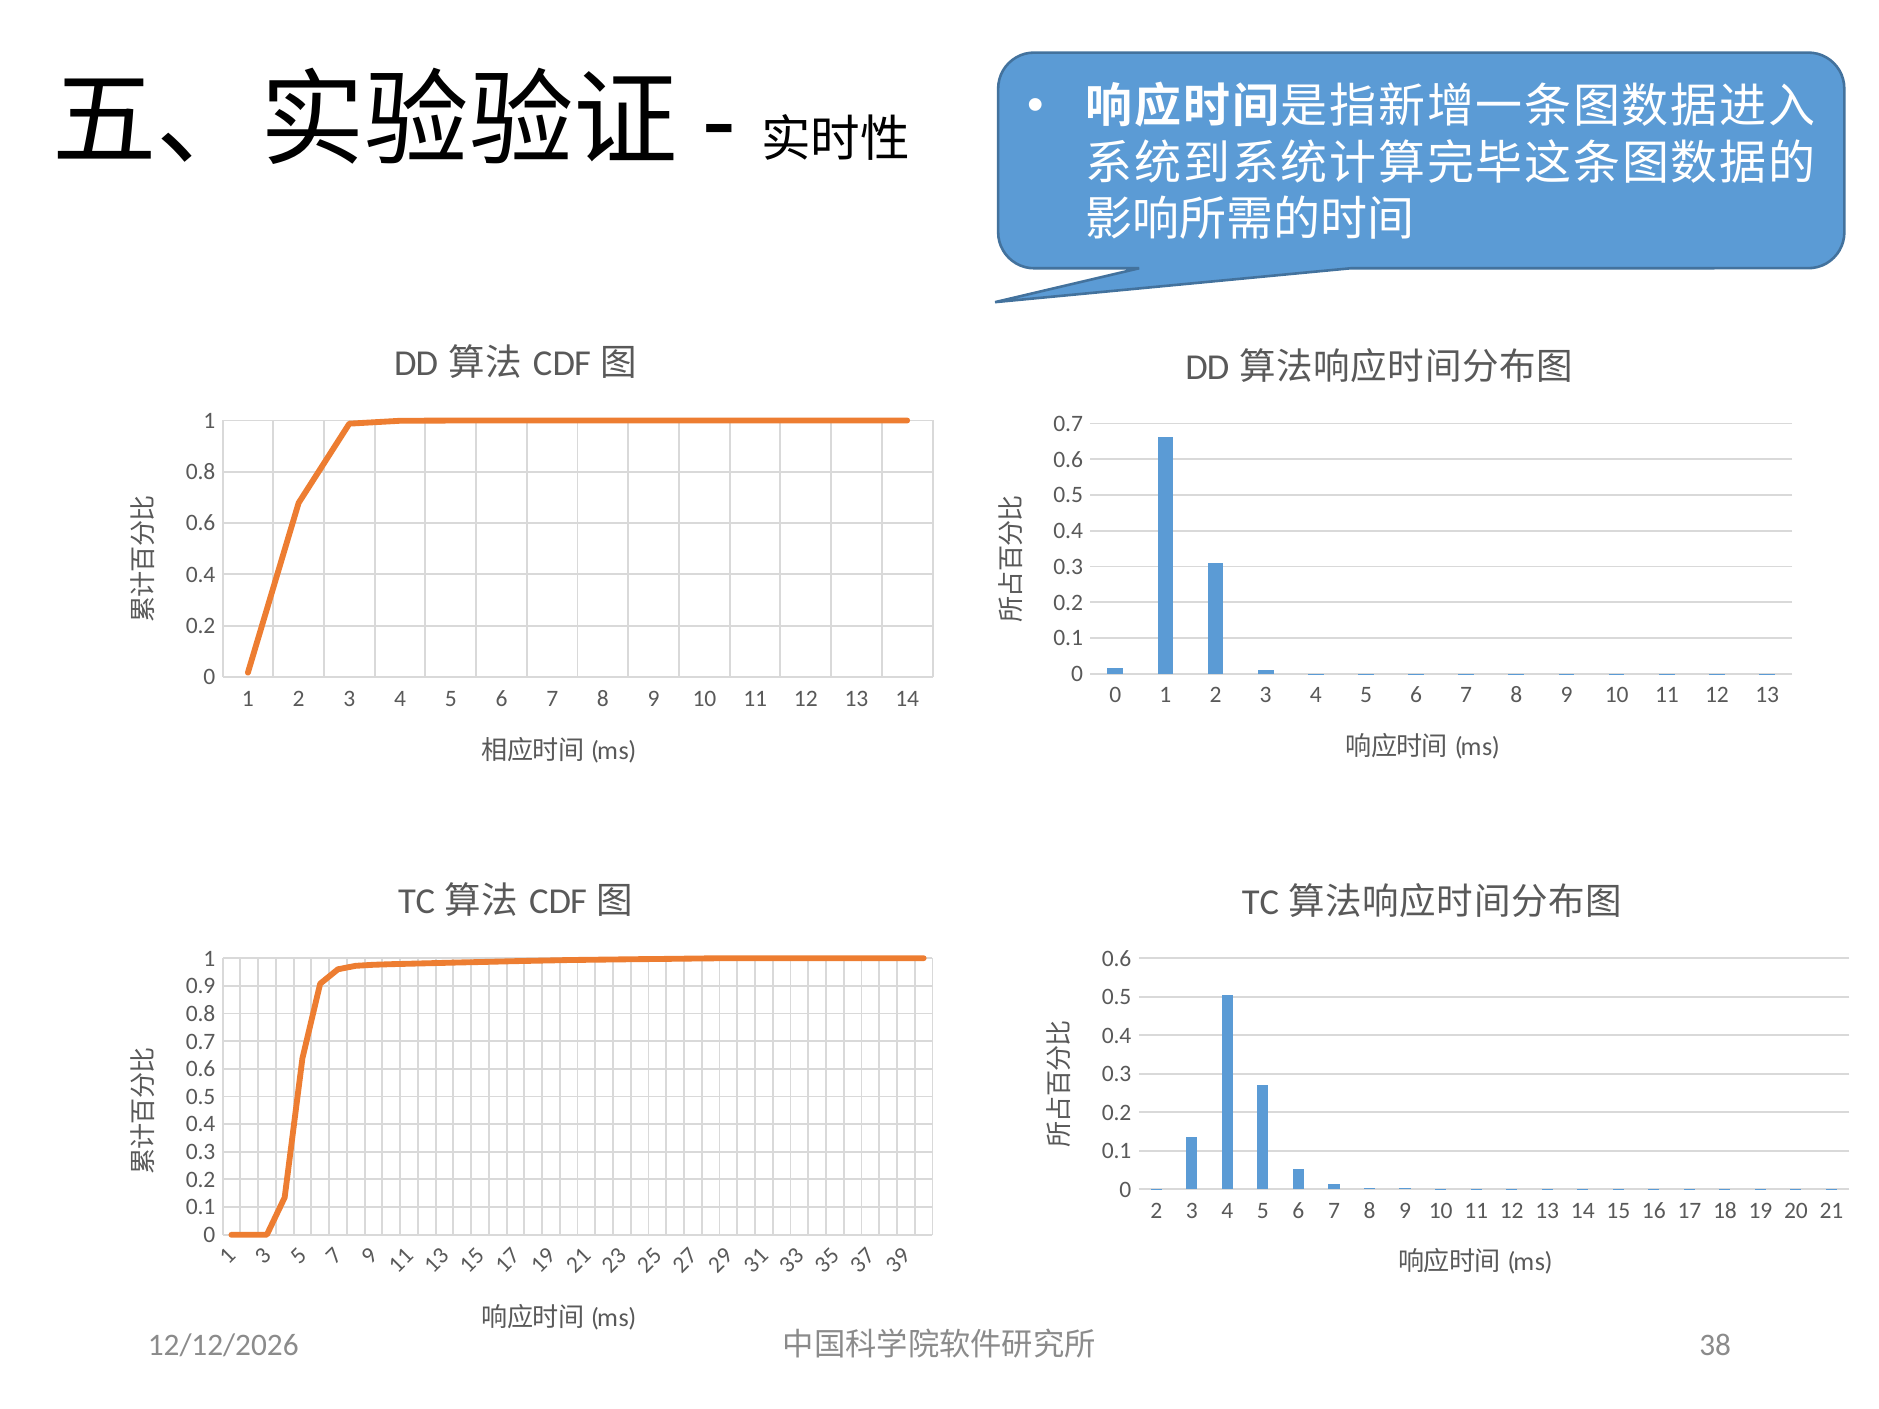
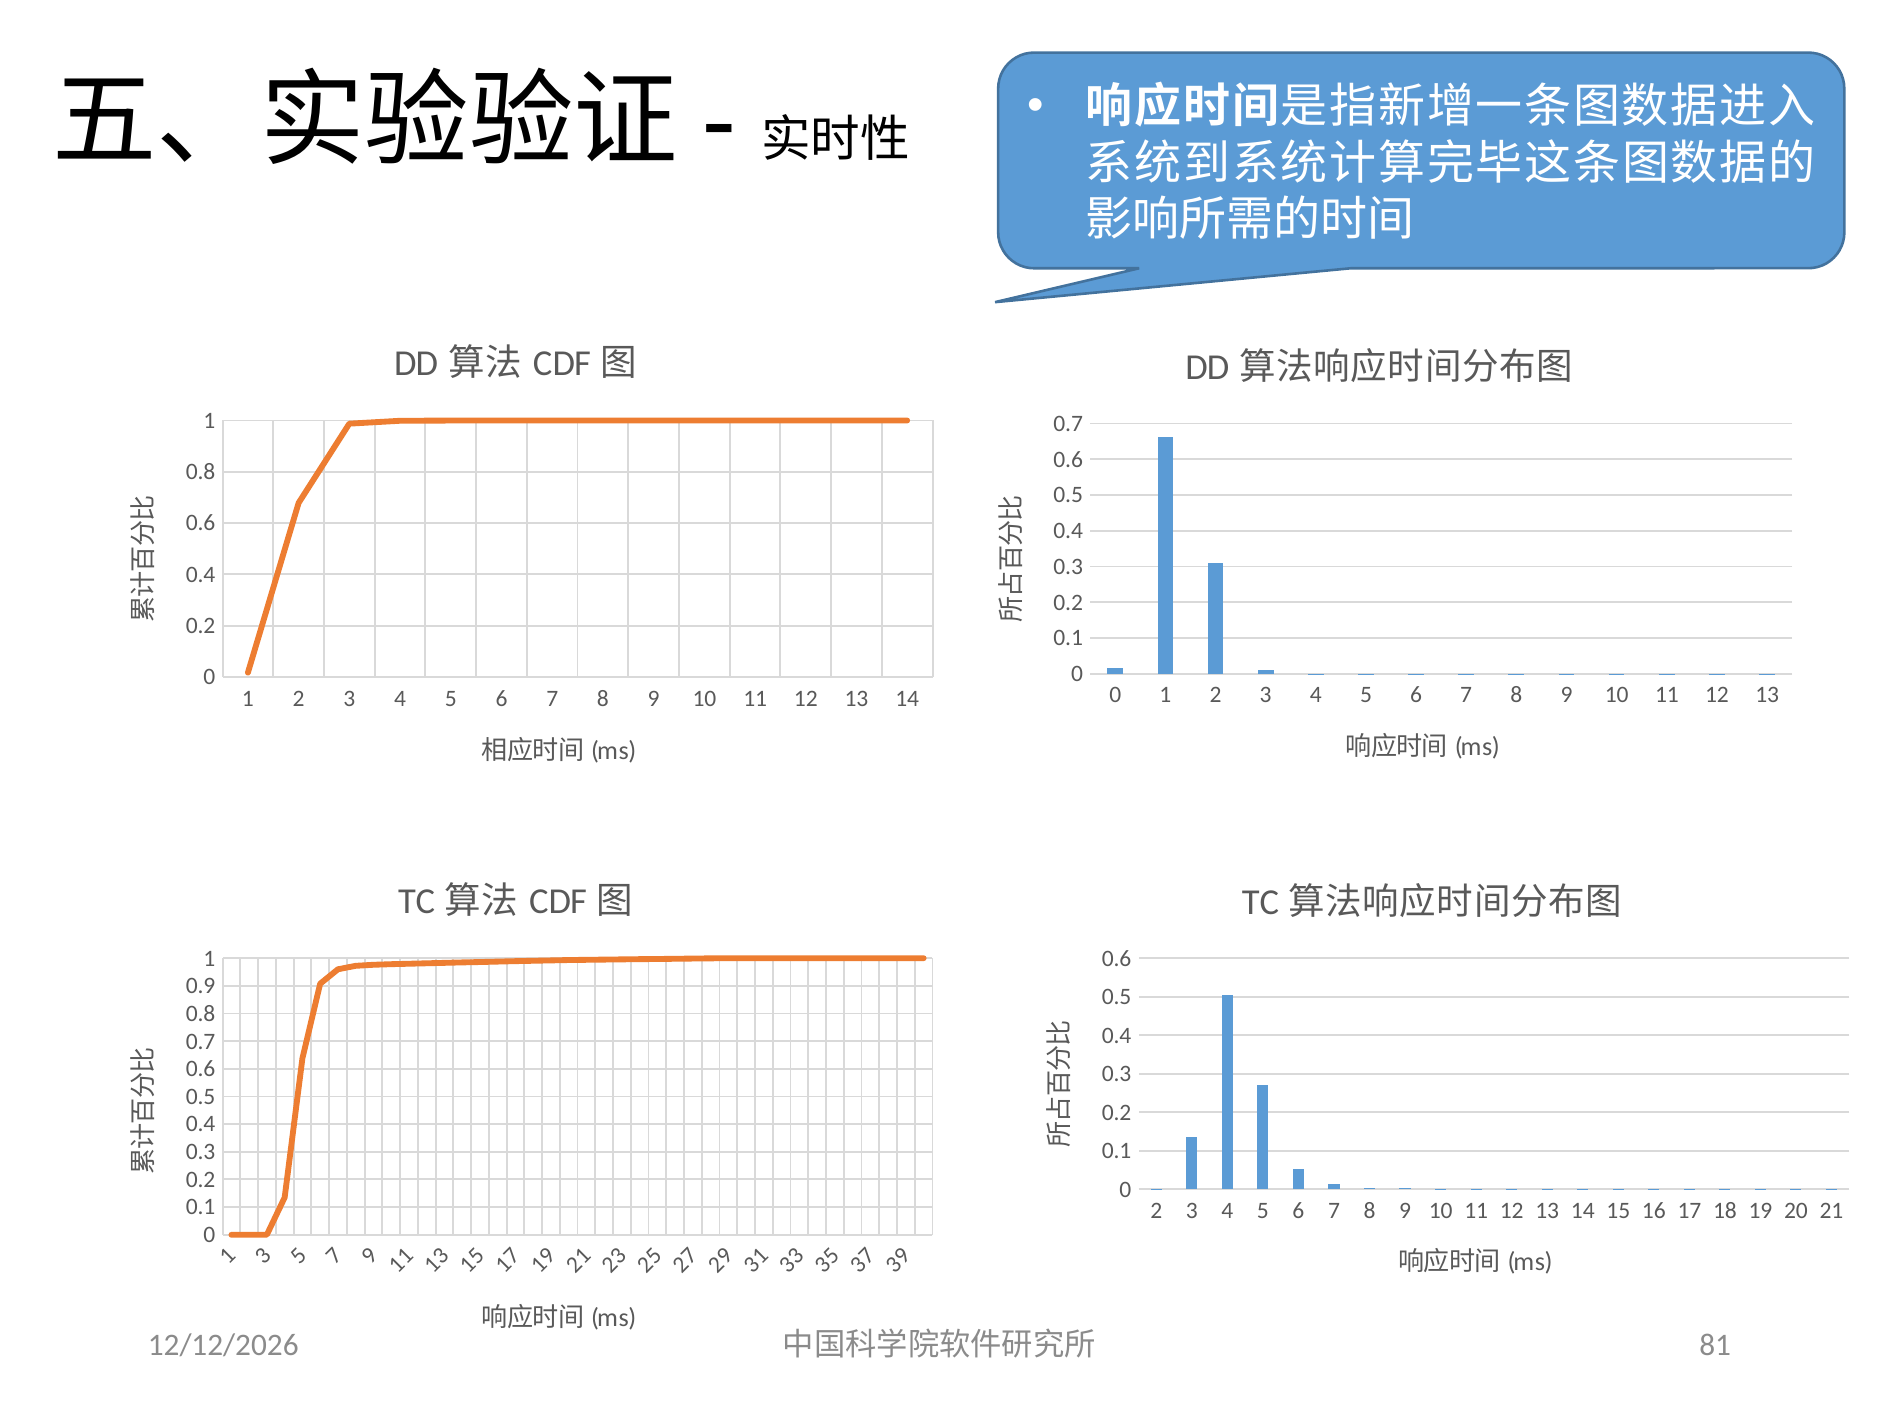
38: 38 -> 81
